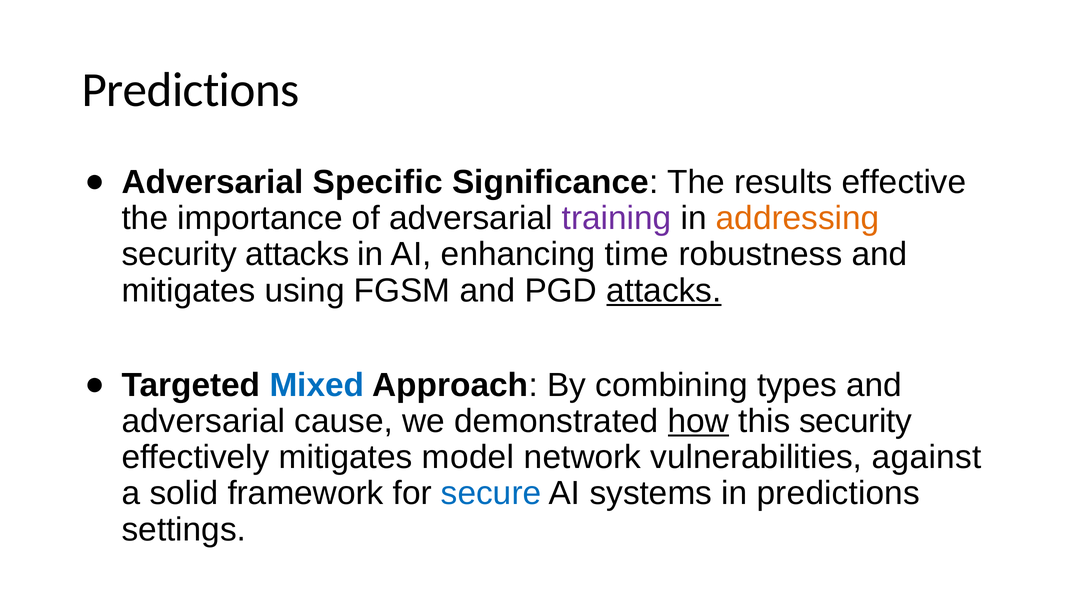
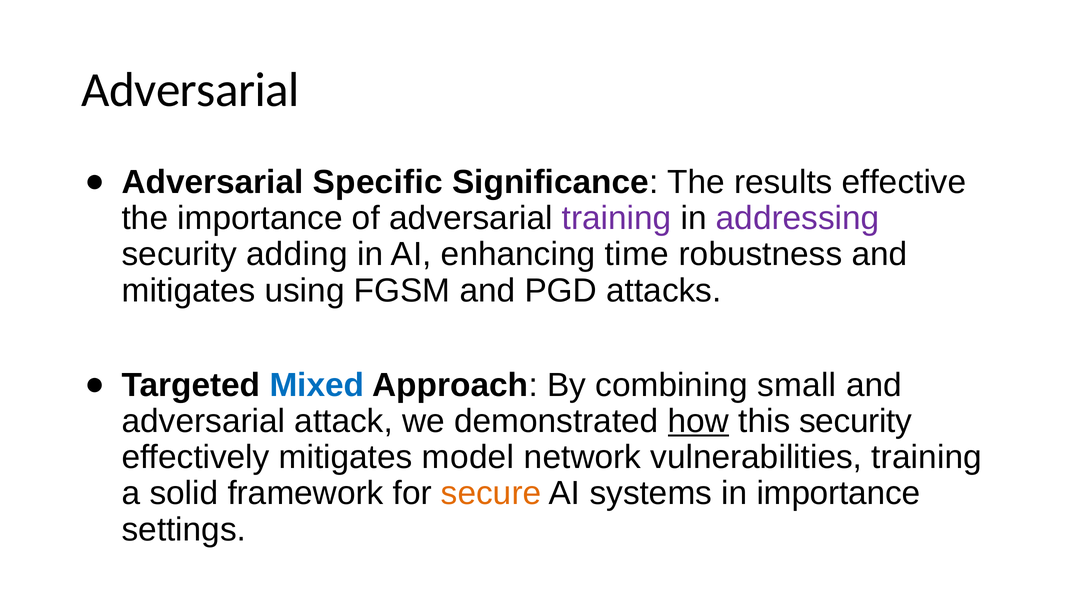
Predictions at (191, 90): Predictions -> Adversarial
addressing colour: orange -> purple
security attacks: attacks -> adding
attacks at (664, 290) underline: present -> none
types: types -> small
cause: cause -> attack
vulnerabilities against: against -> training
secure colour: blue -> orange
in predictions: predictions -> importance
